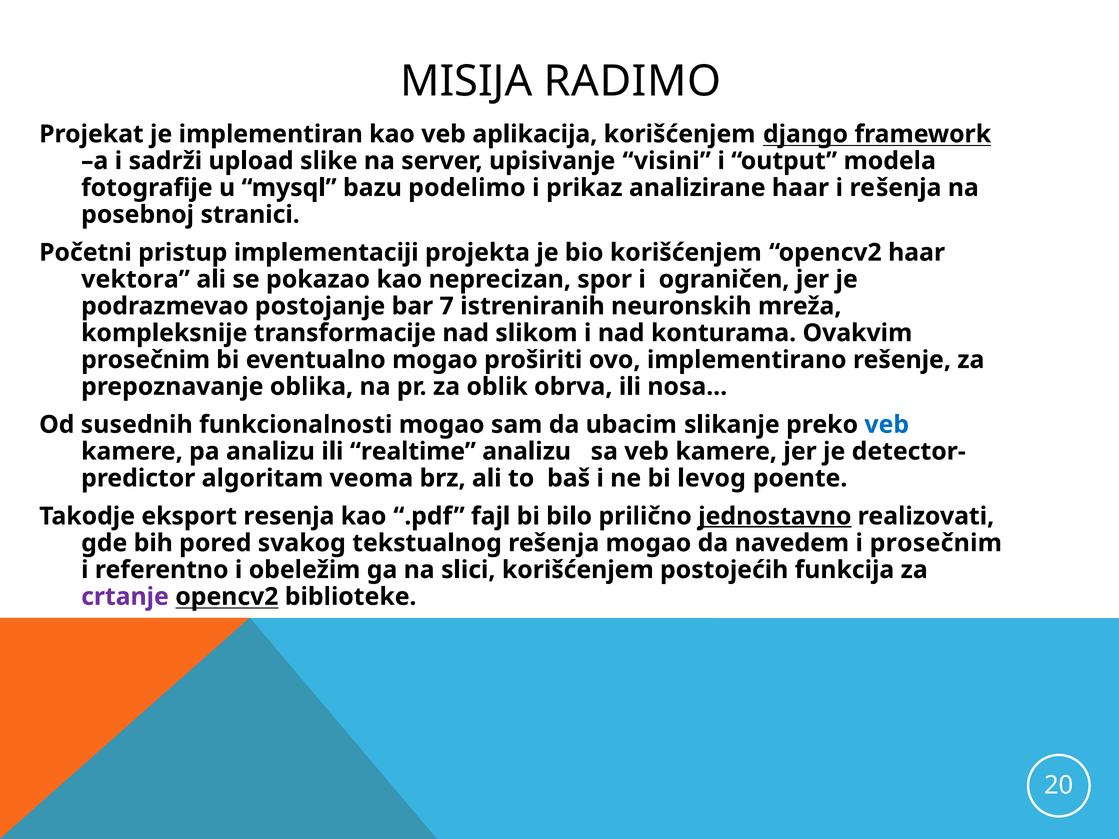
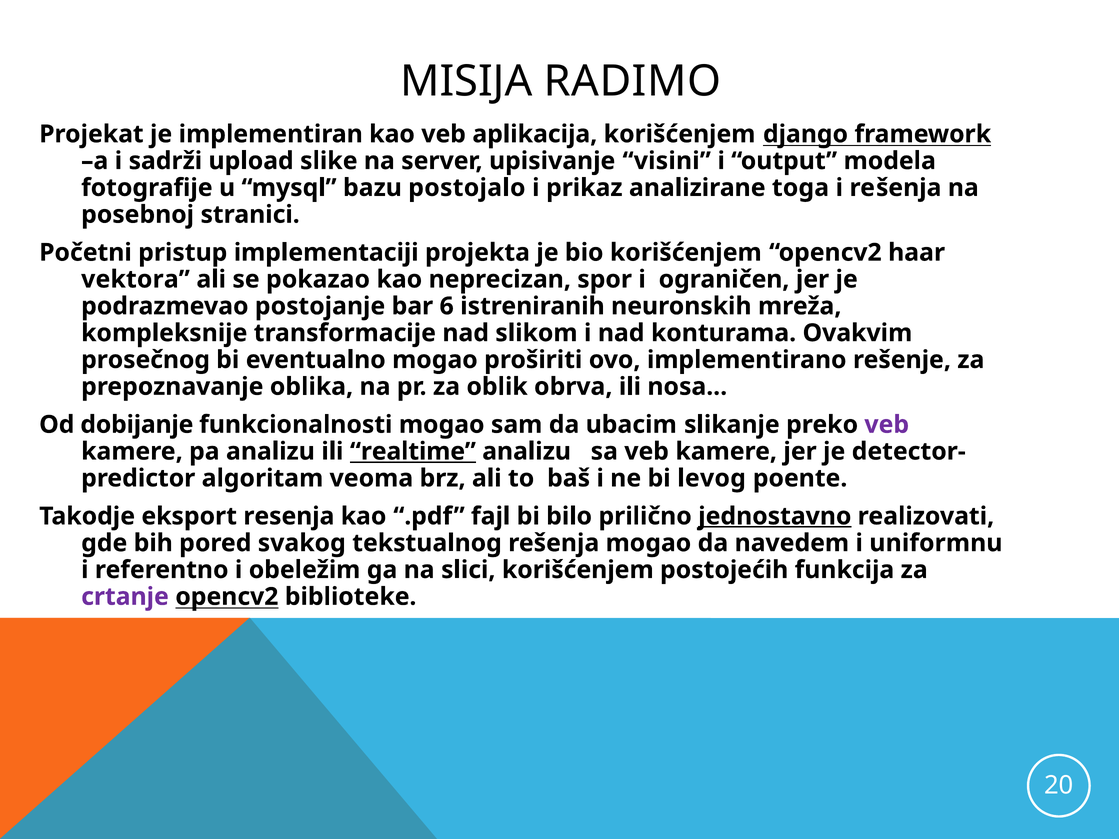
podelimo: podelimo -> postojalo
analizirane haar: haar -> toga
7: 7 -> 6
prosečnim at (146, 360): prosečnim -> prosečnog
susednih: susednih -> dobijanje
veb at (887, 425) colour: blue -> purple
realtime underline: none -> present
i prosečnim: prosečnim -> uniformnu
